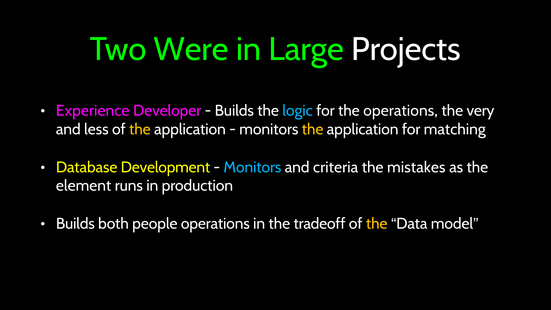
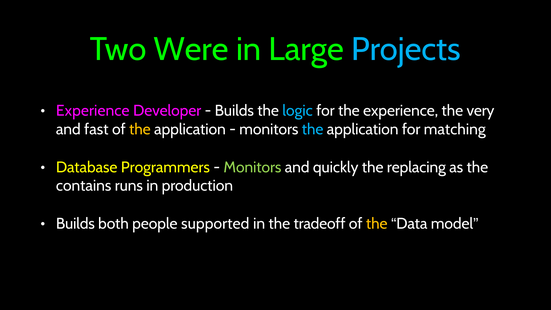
Projects colour: white -> light blue
the operations: operations -> experience
less: less -> fast
the at (313, 129) colour: yellow -> light blue
Development: Development -> Programmers
Monitors at (252, 167) colour: light blue -> light green
criteria: criteria -> quickly
mistakes: mistakes -> replacing
element: element -> contains
people operations: operations -> supported
